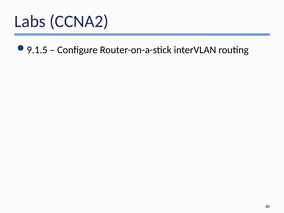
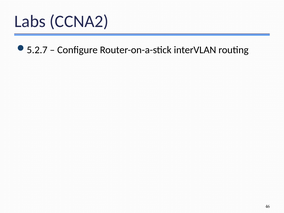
9.1.5: 9.1.5 -> 5.2.7
